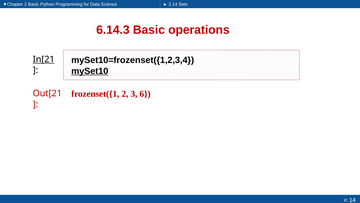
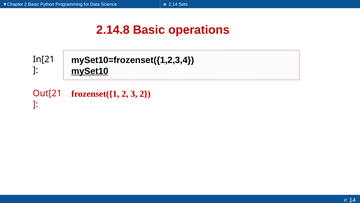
6.14.3: 6.14.3 -> 2.14.8
In[21 underline: present -> none
3 6: 6 -> 2
